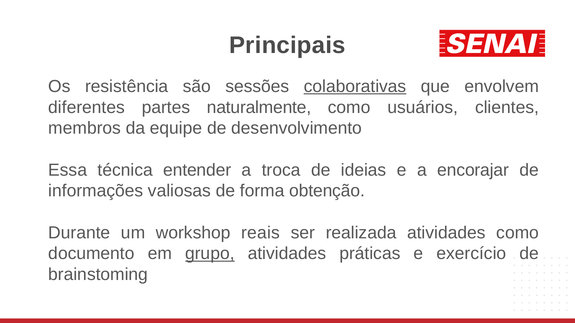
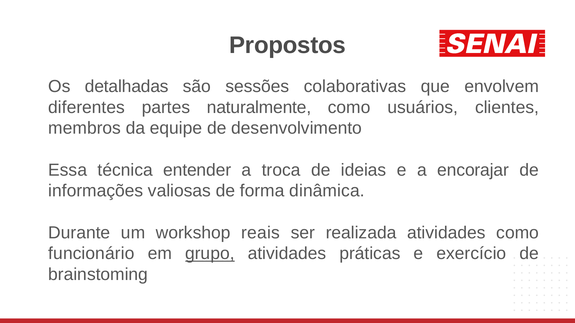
Principais: Principais -> Propostos
resistência: resistência -> detalhadas
colaborativas underline: present -> none
obtenção: obtenção -> dinâmica
documento: documento -> funcionário
